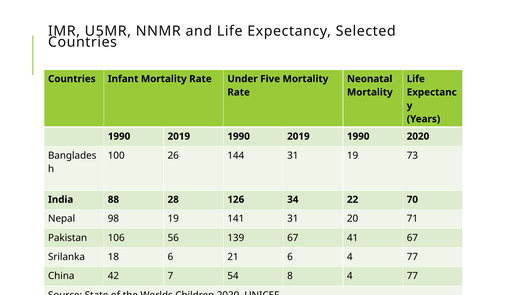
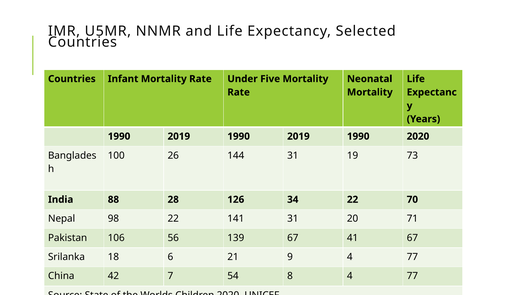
98 19: 19 -> 22
21 6: 6 -> 9
